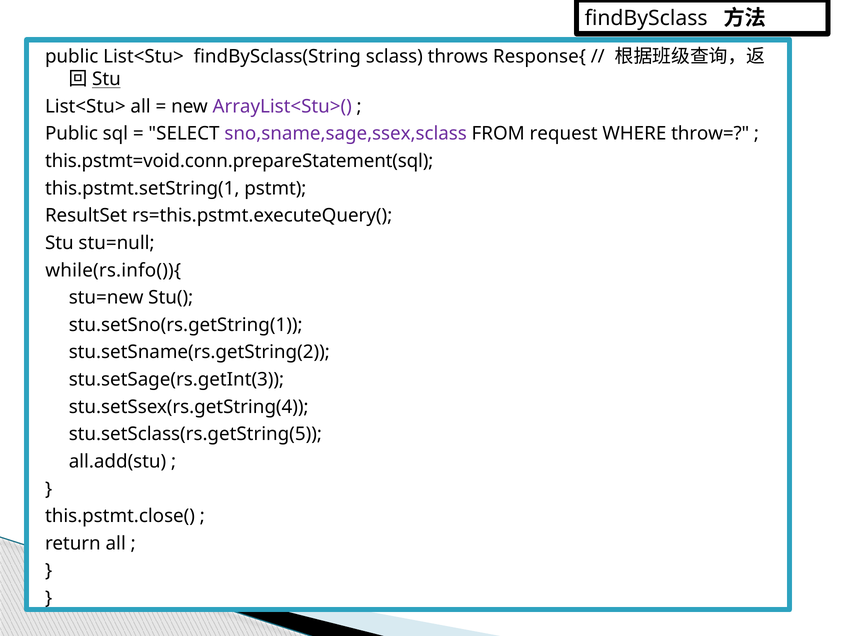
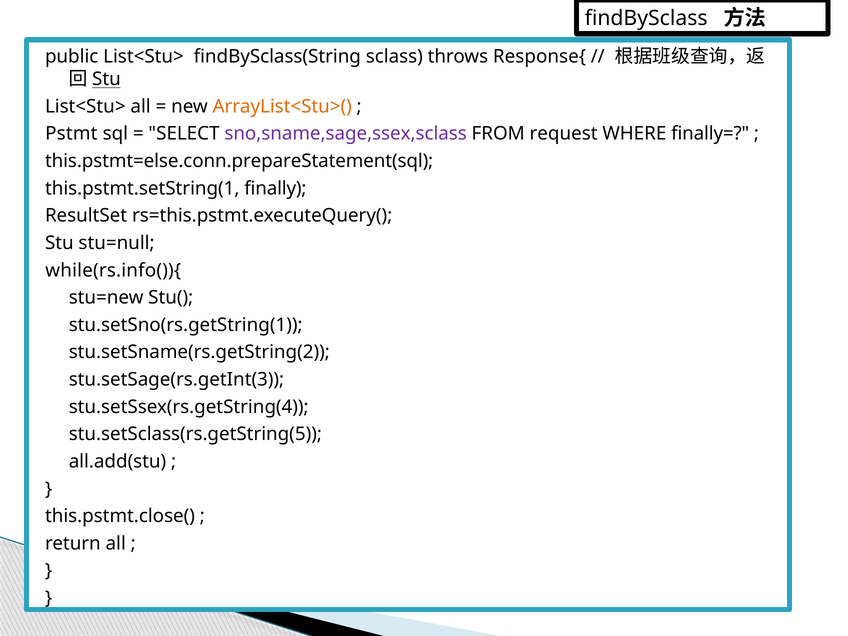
ArrayList<Stu>( colour: purple -> orange
Public at (71, 134): Public -> Pstmt
throw=: throw= -> finally=
this.pstmt=void.conn.prepareStatement(sql: this.pstmt=void.conn.prepareStatement(sql -> this.pstmt=else.conn.prepareStatement(sql
pstmt: pstmt -> finally
